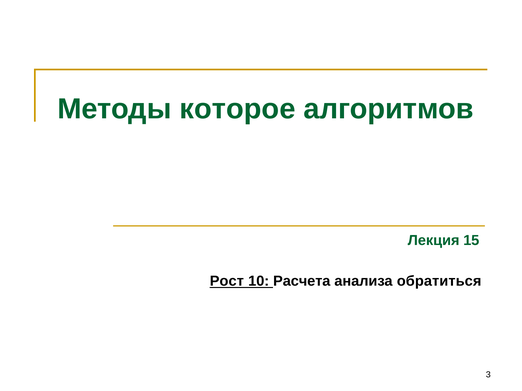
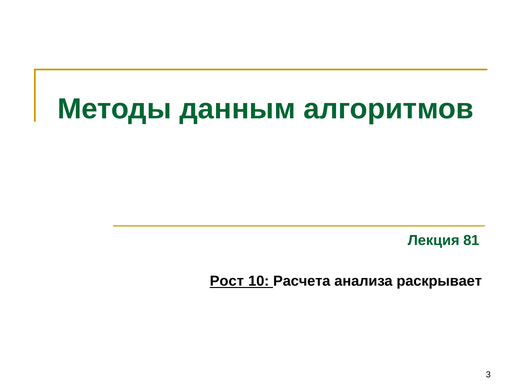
которое: которое -> данным
15: 15 -> 81
обратиться: обратиться -> раскрывает
